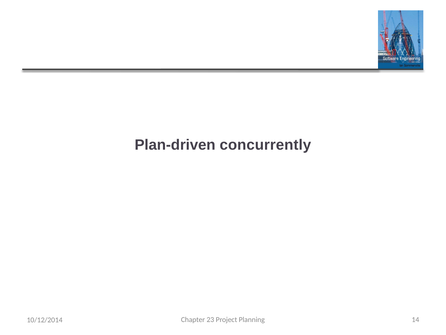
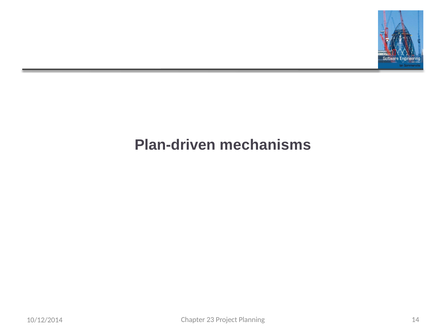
concurrently: concurrently -> mechanisms
